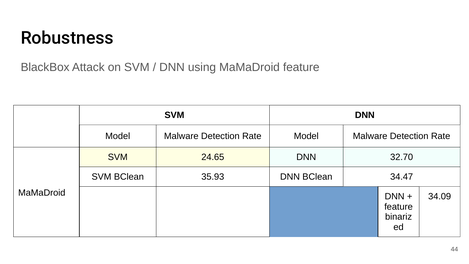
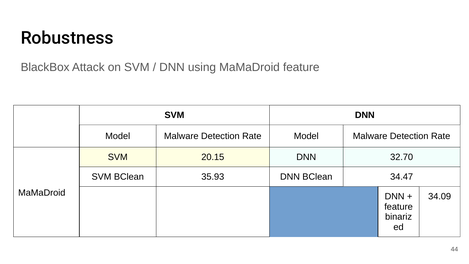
24.65: 24.65 -> 20.15
